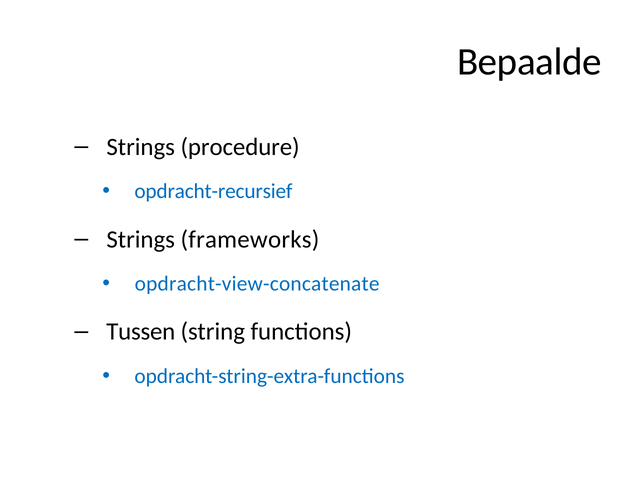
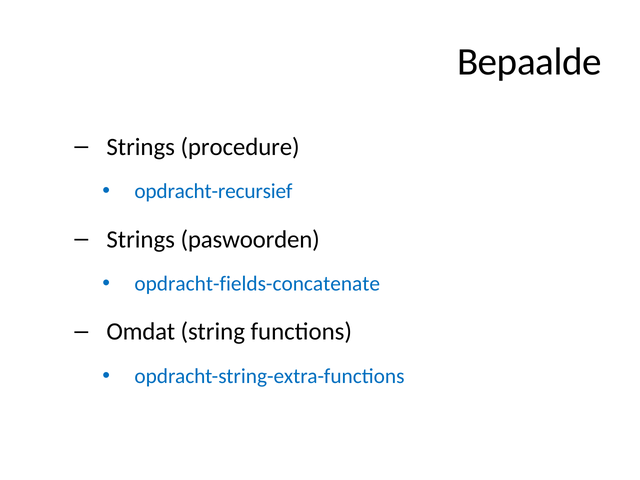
frameworks: frameworks -> paswoorden
opdracht-view-concatenate: opdracht-view-concatenate -> opdracht-fields-concatenate
Tussen: Tussen -> Omdat
